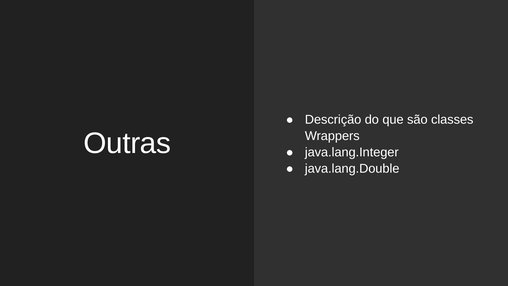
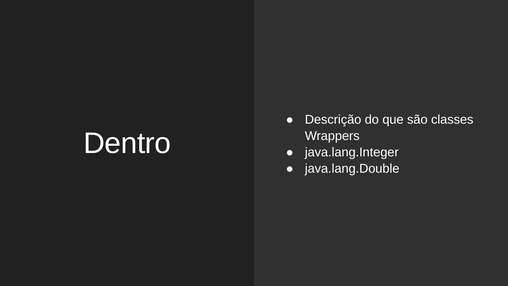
Outras: Outras -> Dentro
